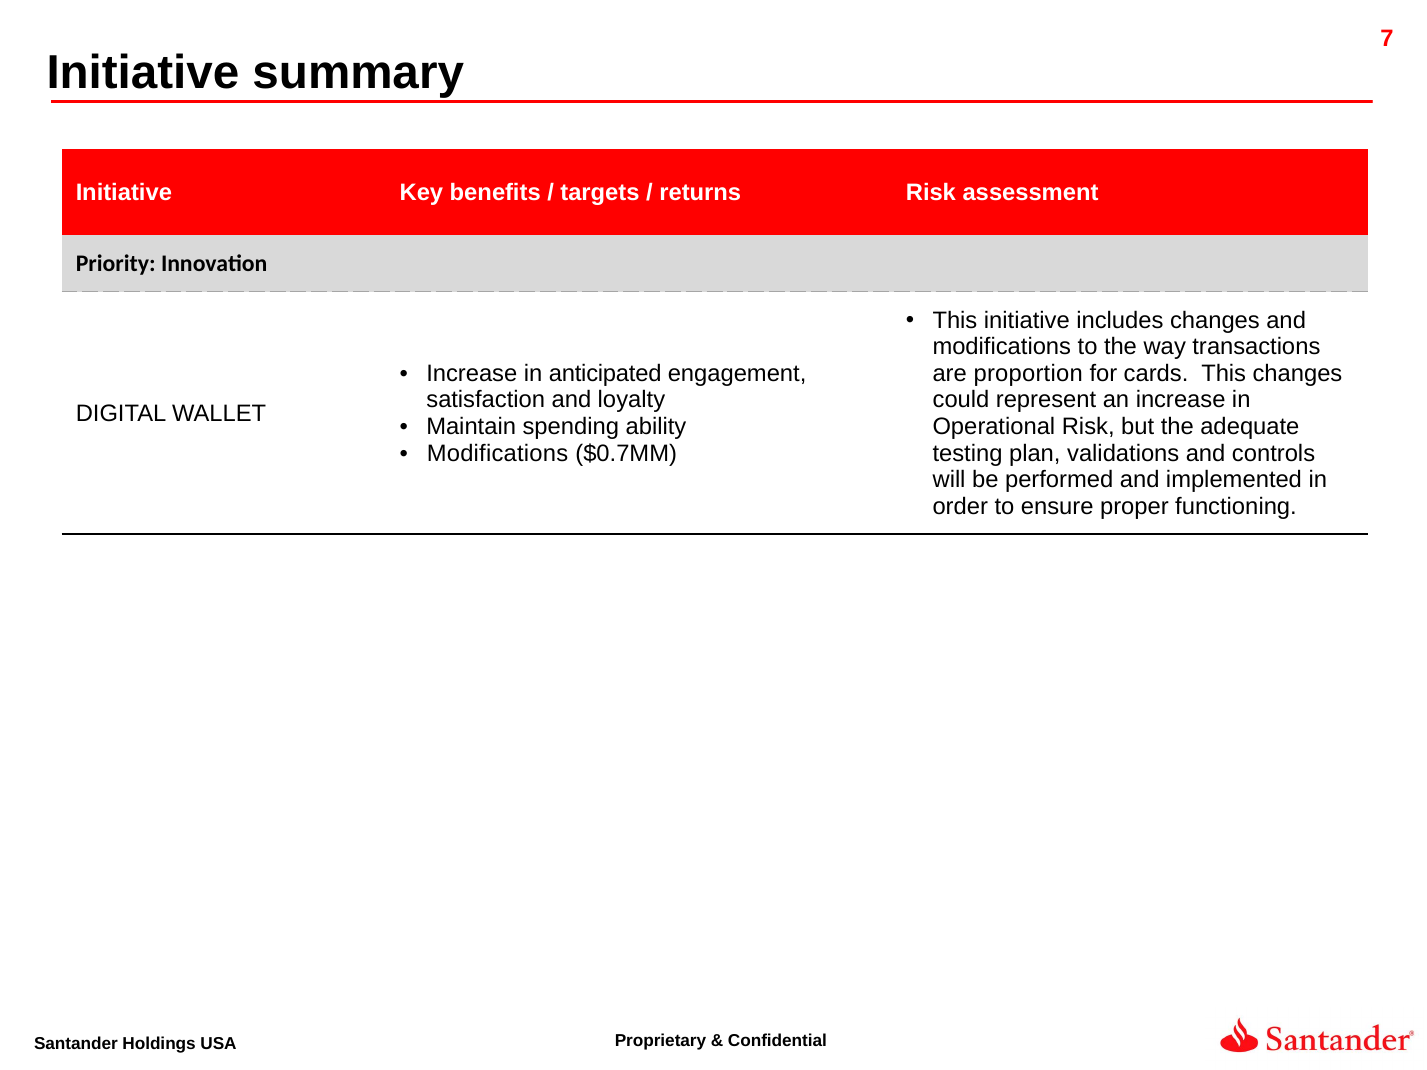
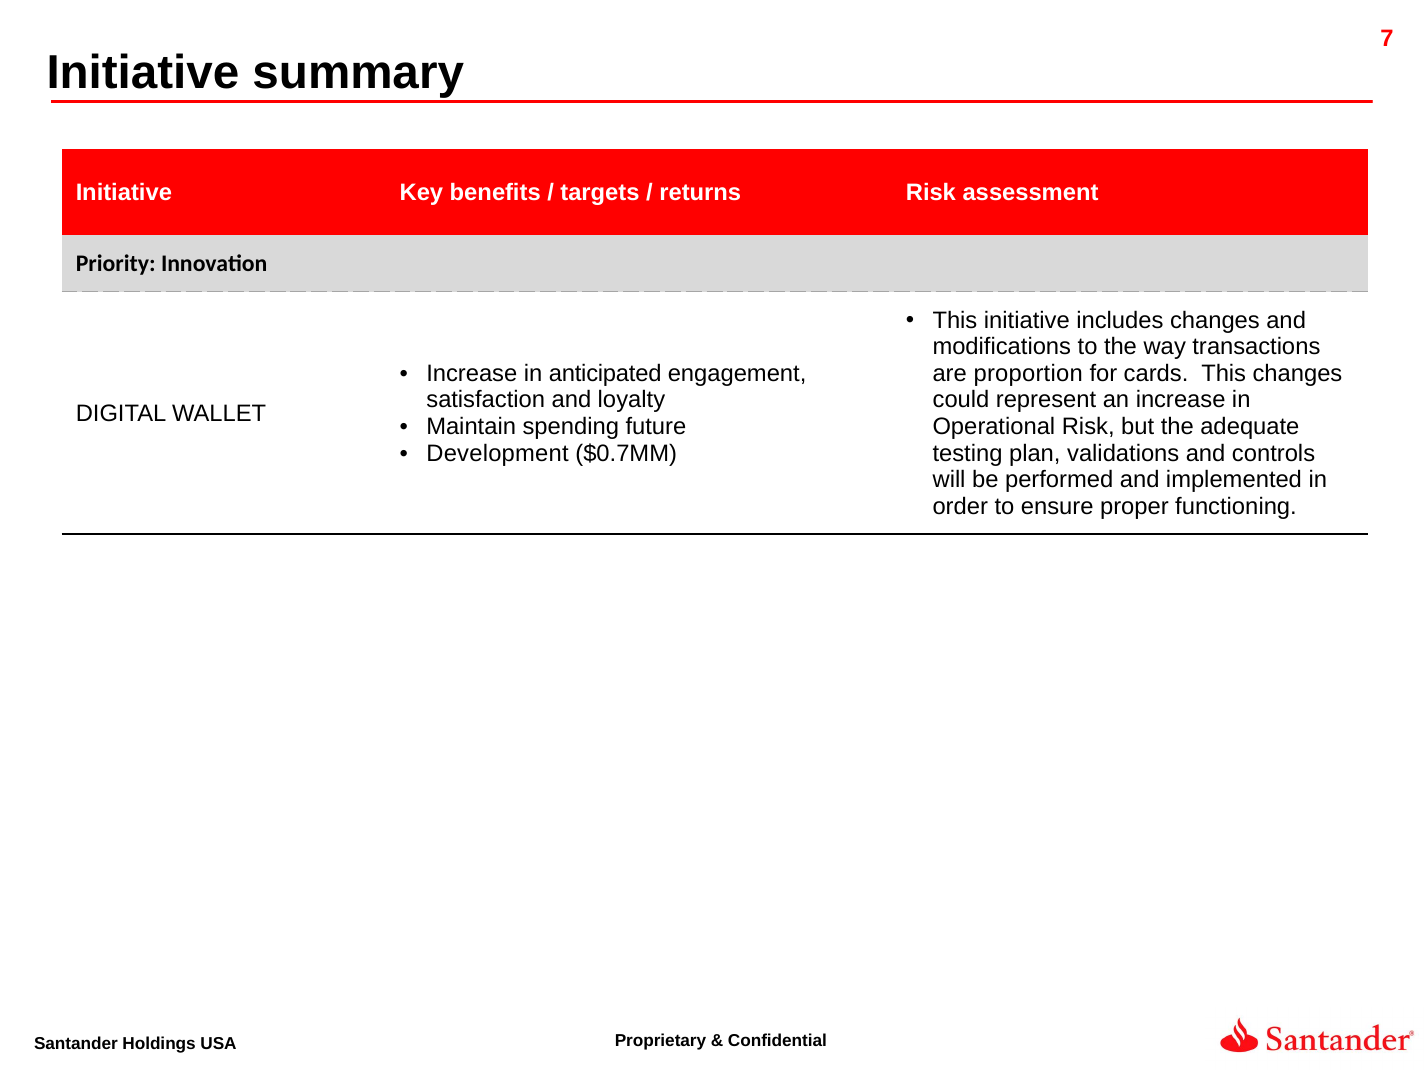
ability: ability -> future
Modifications at (498, 453): Modifications -> Development
